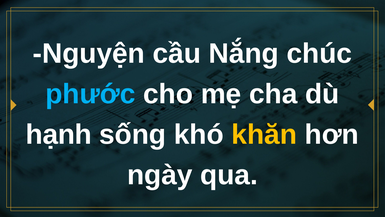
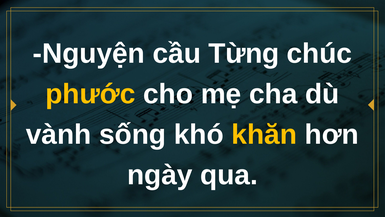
Nắng: Nắng -> Từng
phước colour: light blue -> yellow
hạnh: hạnh -> vành
